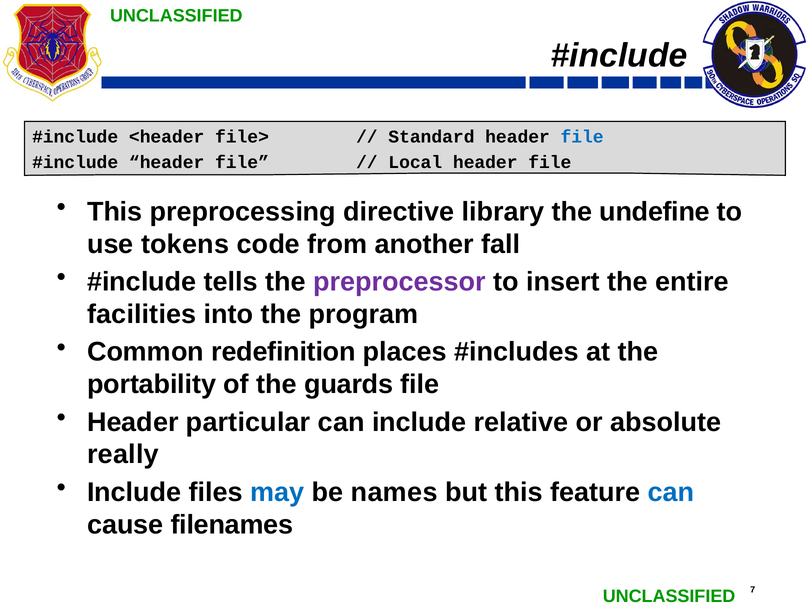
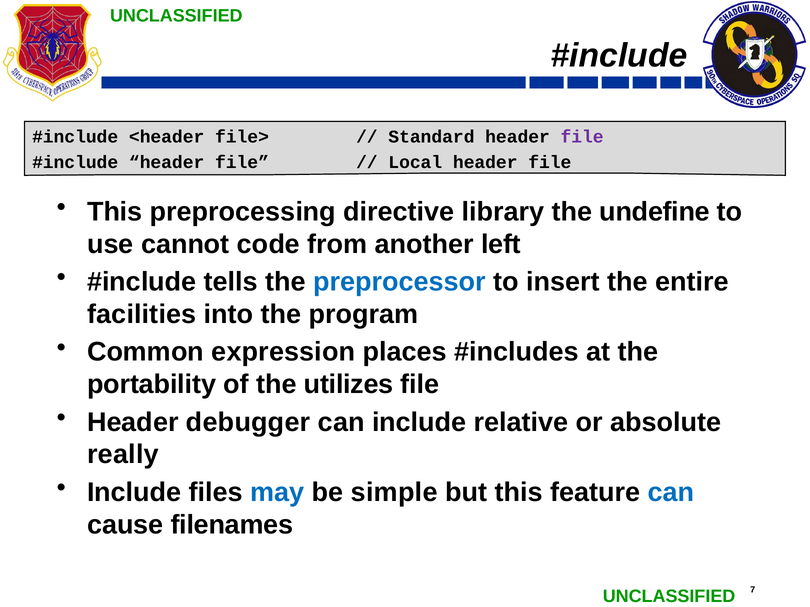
file at (582, 137) colour: blue -> purple
tokens: tokens -> cannot
fall: fall -> left
preprocessor colour: purple -> blue
redefinition: redefinition -> expression
guards: guards -> utilizes
particular: particular -> debugger
names: names -> simple
